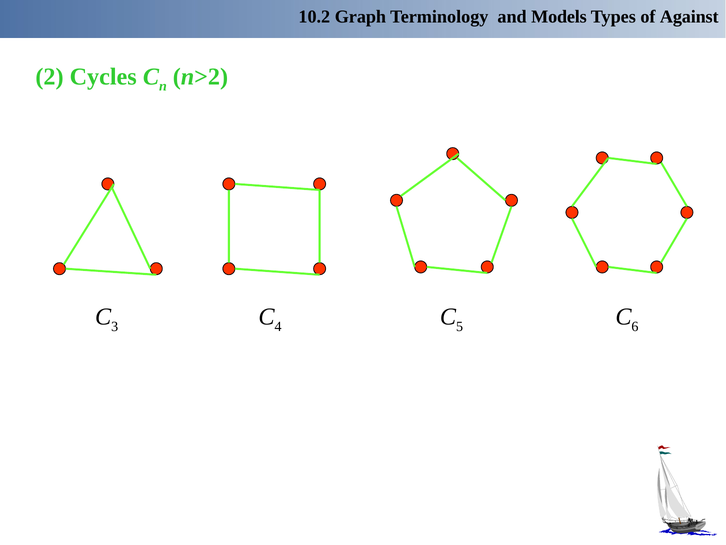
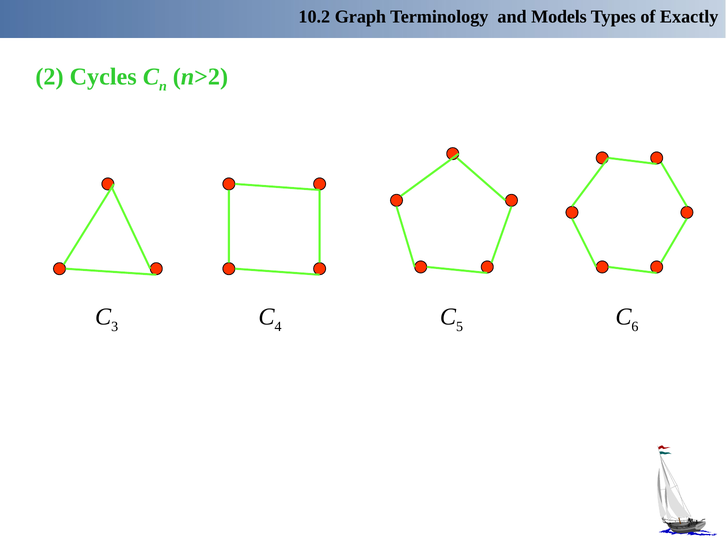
Against: Against -> Exactly
